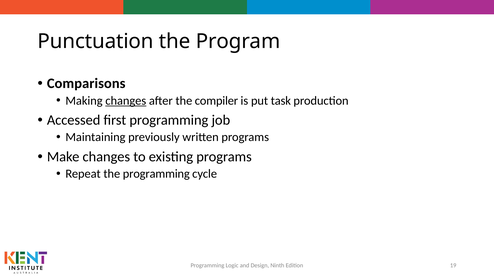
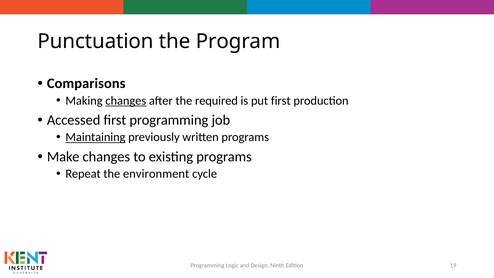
compiler: compiler -> required
put task: task -> first
Maintaining underline: none -> present
the programming: programming -> environment
